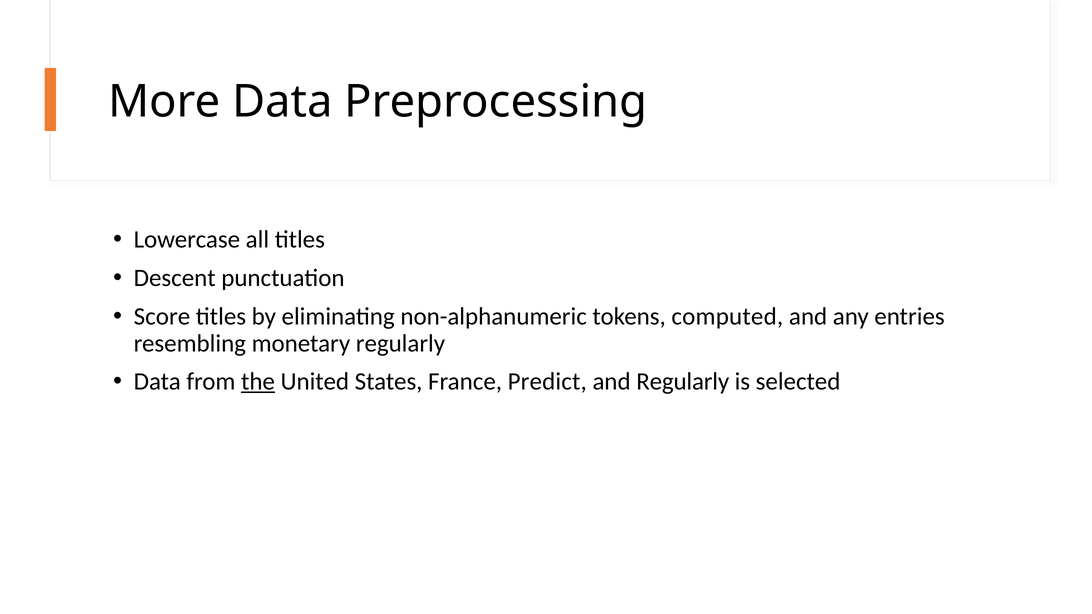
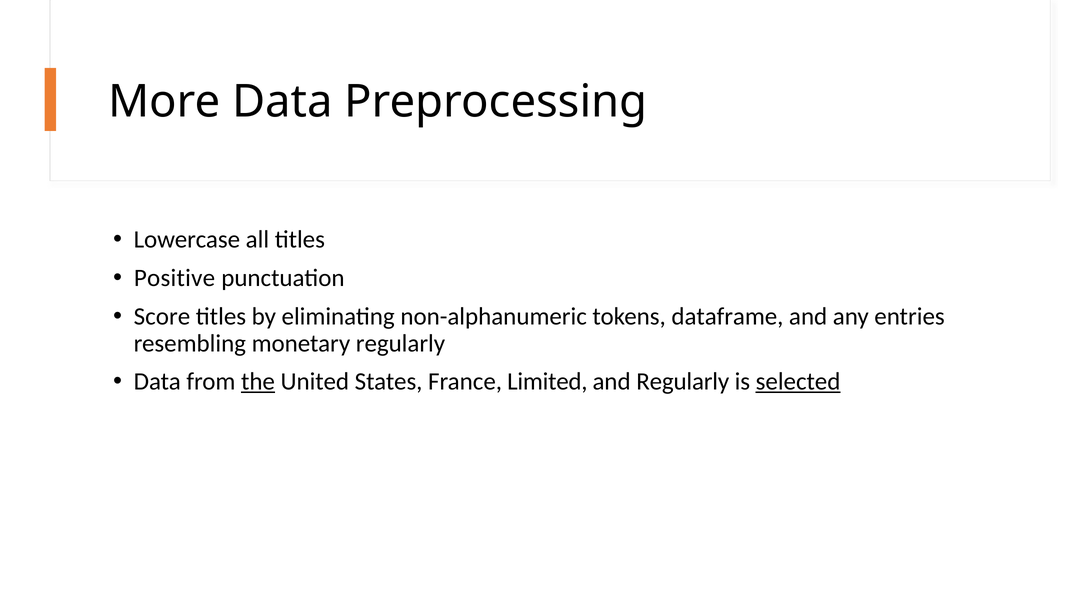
Descent: Descent -> Positive
computed: computed -> dataframe
Predict: Predict -> Limited
selected underline: none -> present
